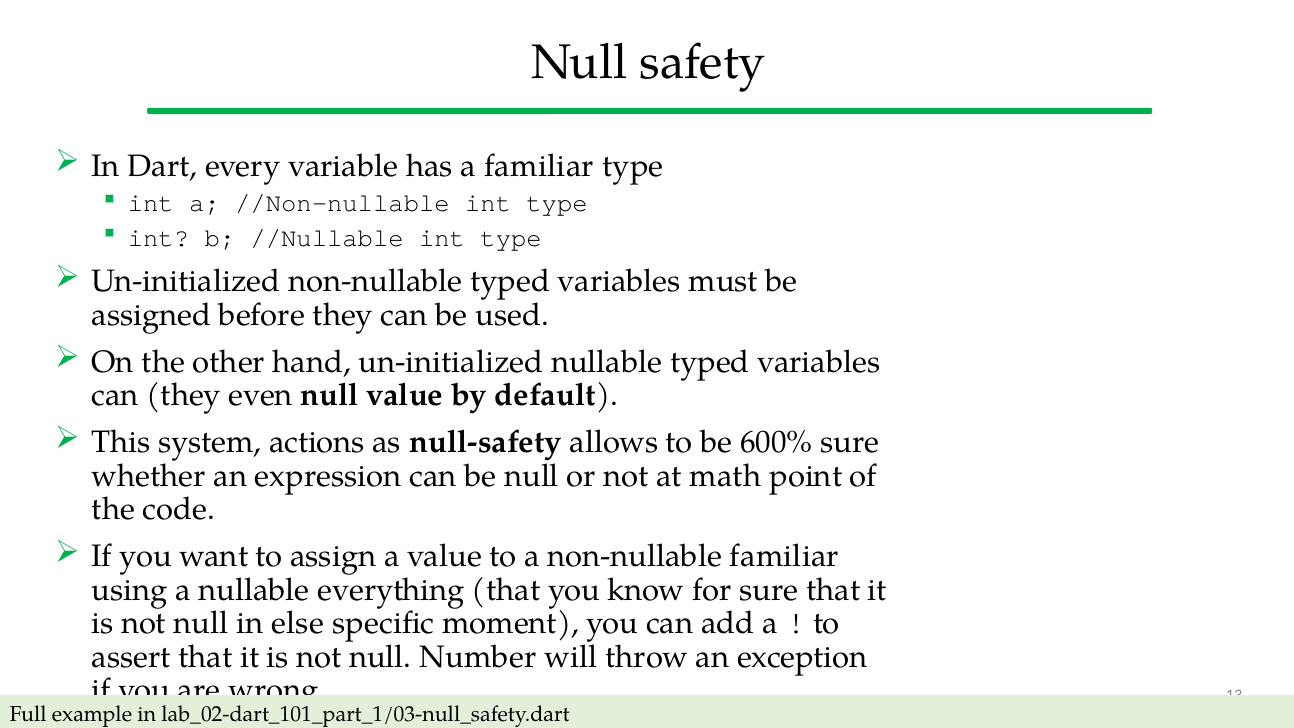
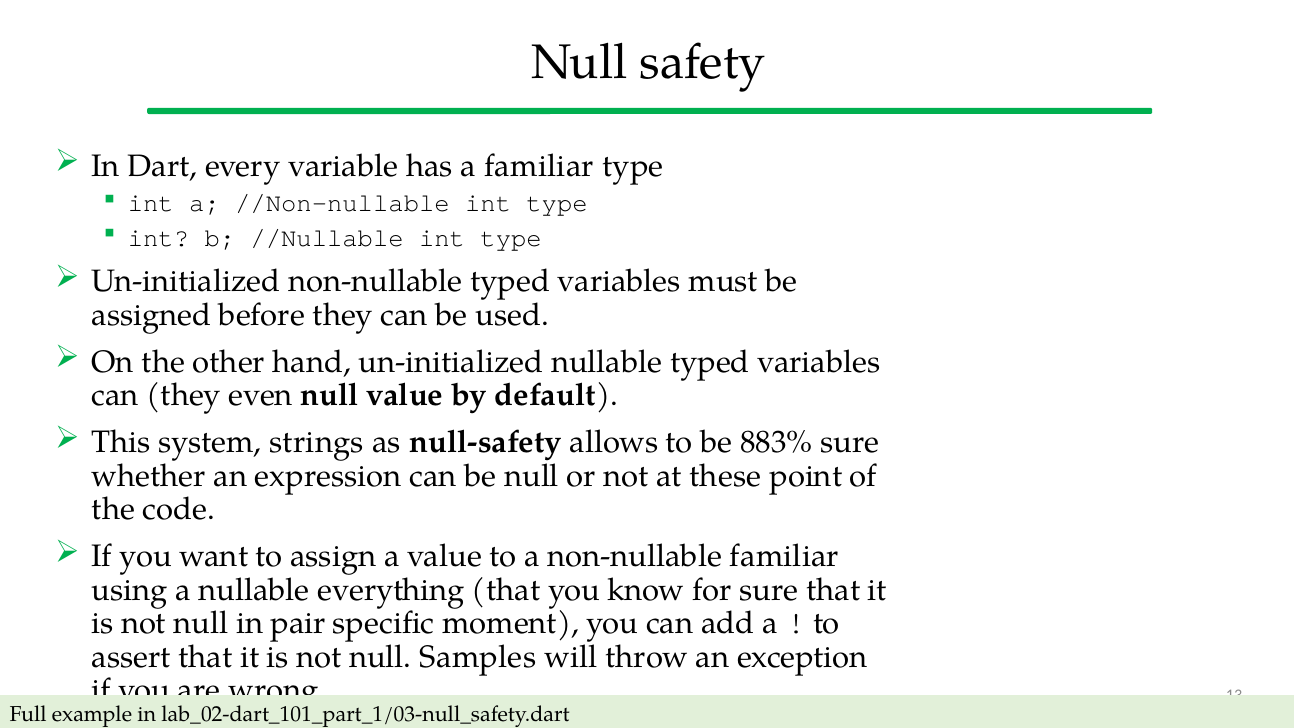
actions: actions -> strings
600%: 600% -> 883%
math: math -> these
else: else -> pair
Number: Number -> Samples
